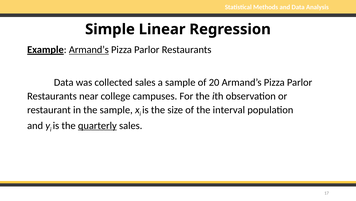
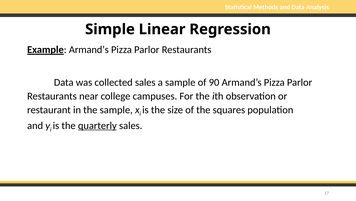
Armand’s at (89, 50) underline: present -> none
20: 20 -> 90
interval: interval -> squares
